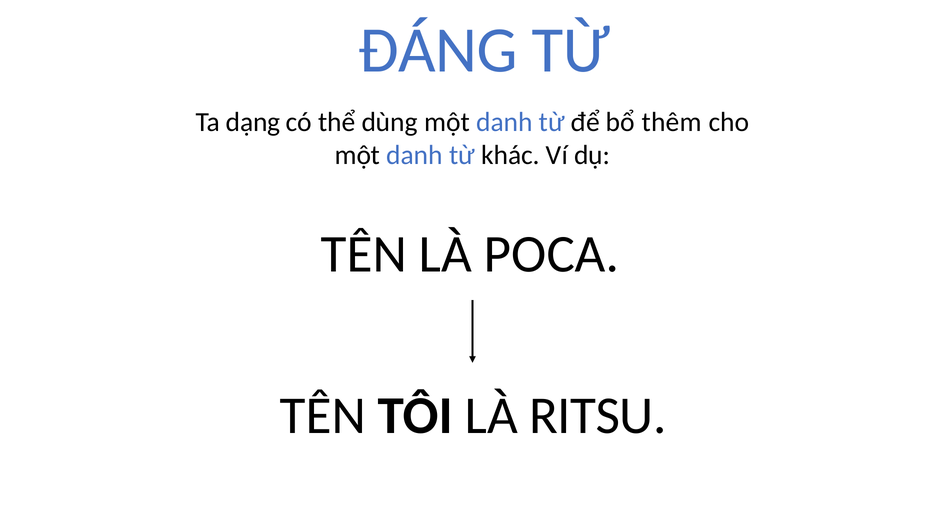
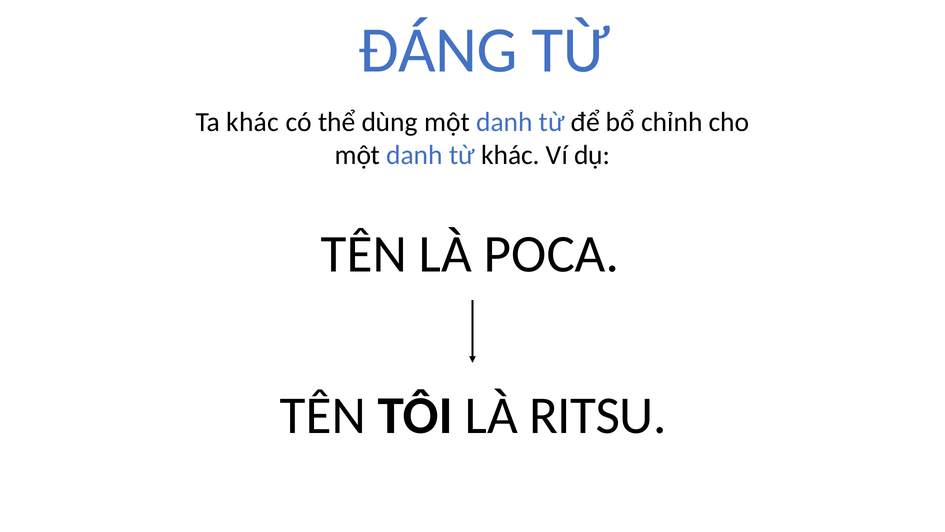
Ta dạng: dạng -> khác
thêm: thêm -> chỉnh
